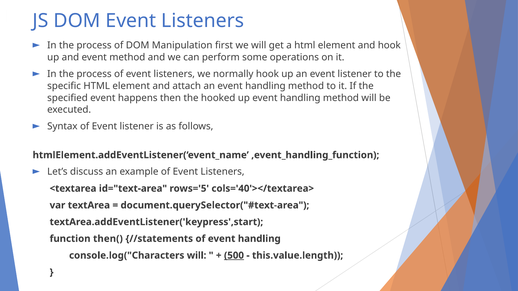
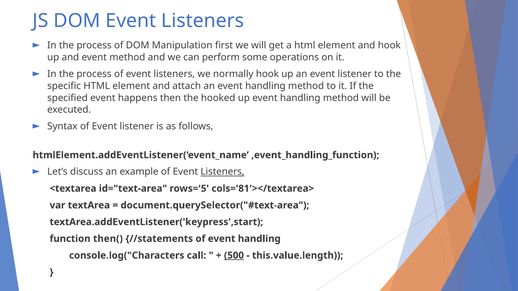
Listeners at (223, 172) underline: none -> present
cols='40'></textarea>: cols='40'></textarea> -> cols='81'></textarea>
console.log("Characters will: will -> call
